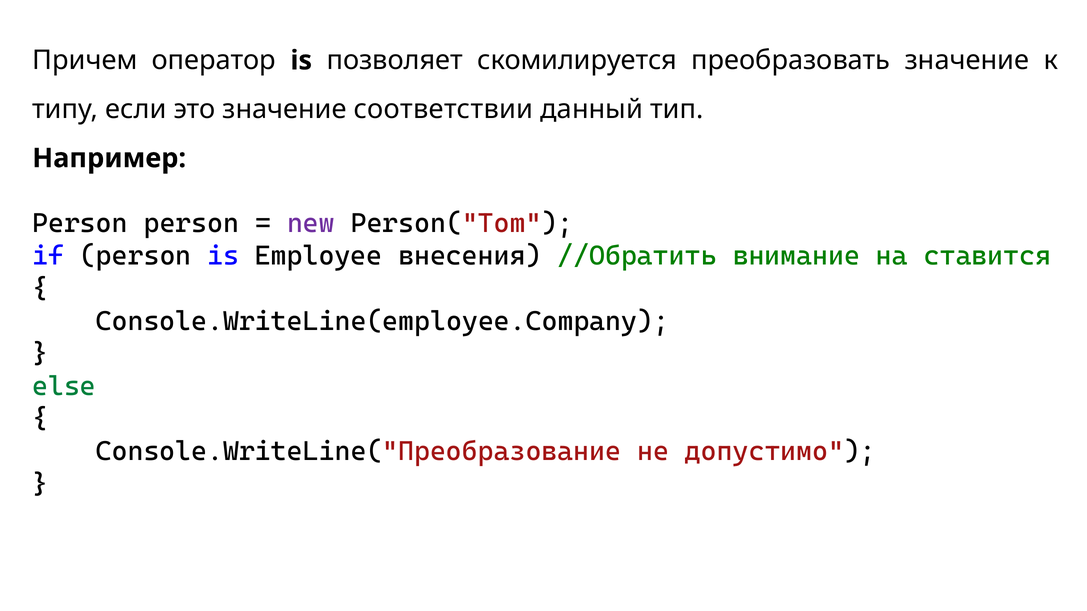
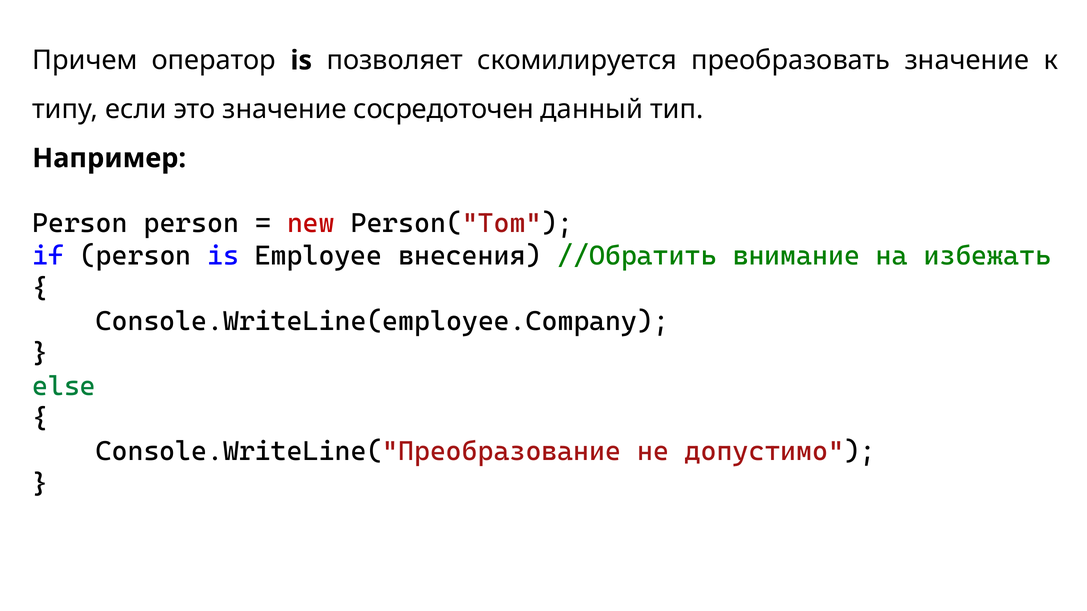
соответствии: соответствии -> сосредоточен
new colour: purple -> red
ставится: ставится -> избежать
